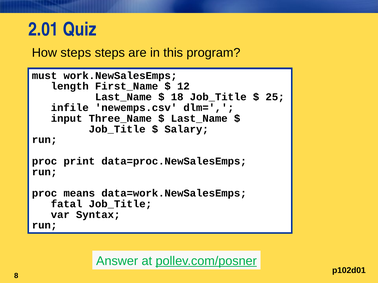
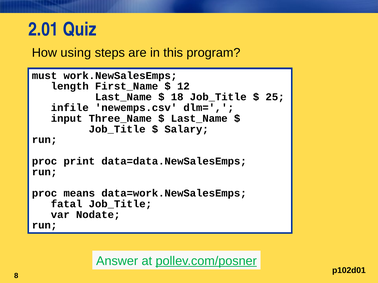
How steps: steps -> using
data=proc.NewSalesEmps: data=proc.NewSalesEmps -> data=data.NewSalesEmps
Syntax: Syntax -> Nodate
